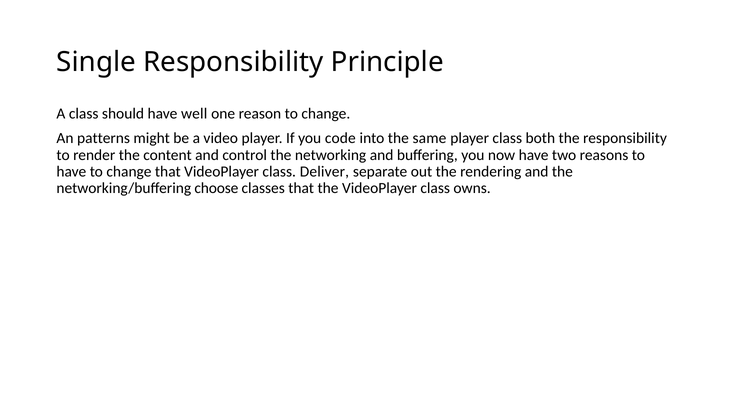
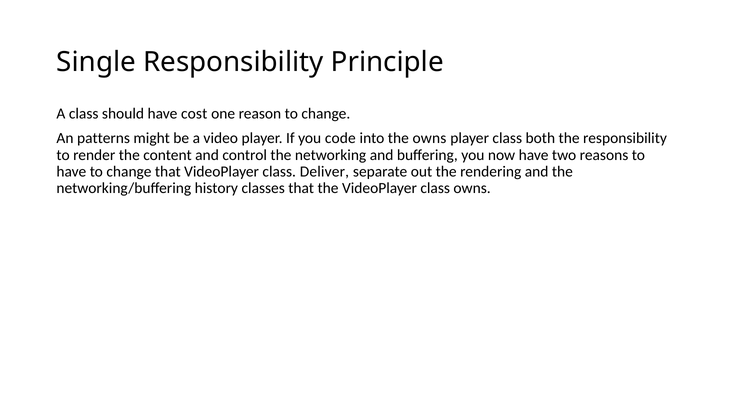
well: well -> cost
the same: same -> owns
choose: choose -> history
